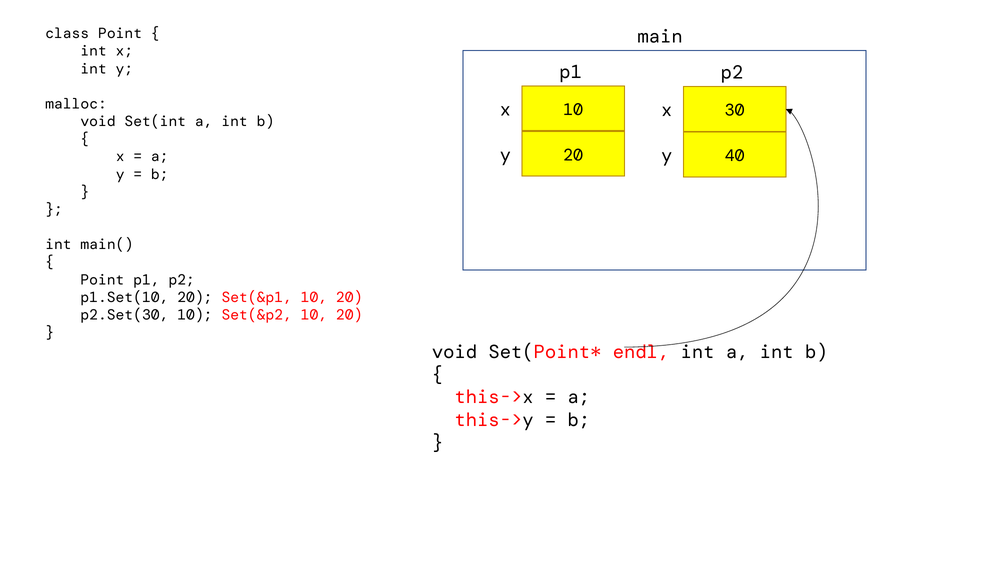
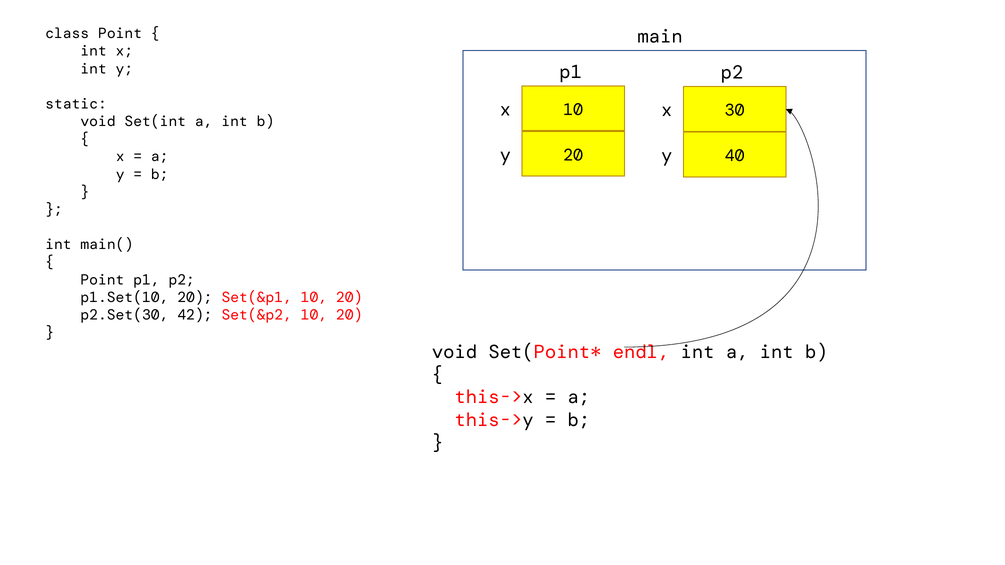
malloc: malloc -> static
p2.Set(30 10: 10 -> 42
